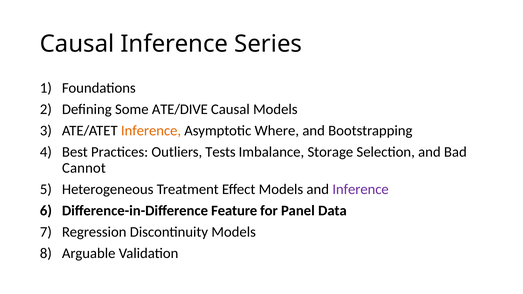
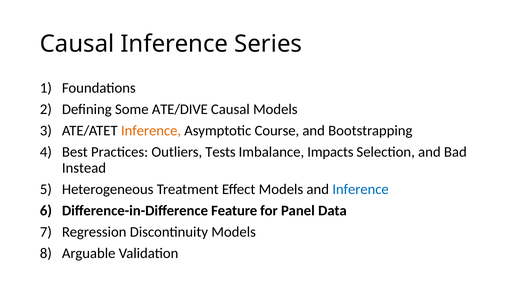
Where: Where -> Course
Storage: Storage -> Impacts
Cannot: Cannot -> Instead
Inference at (361, 189) colour: purple -> blue
